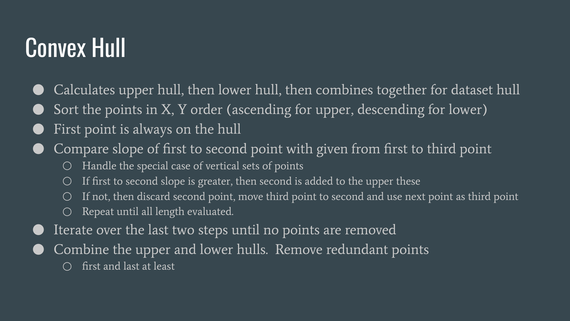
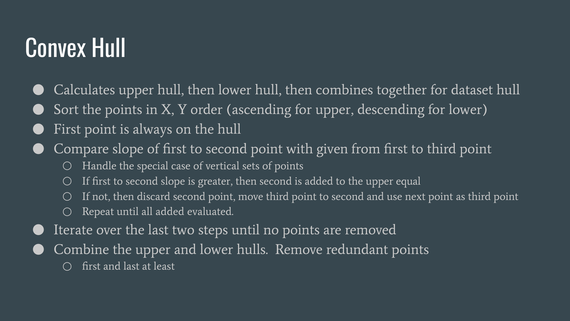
these: these -> equal
all length: length -> added
